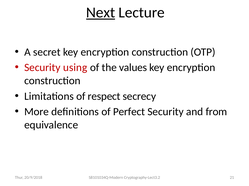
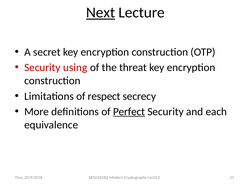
values: values -> threat
Perfect underline: none -> present
from: from -> each
